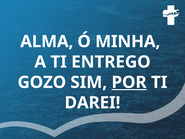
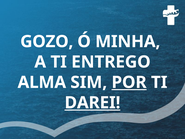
ALMA: ALMA -> GOZO
GOZO: GOZO -> ALMA
DAREI underline: none -> present
